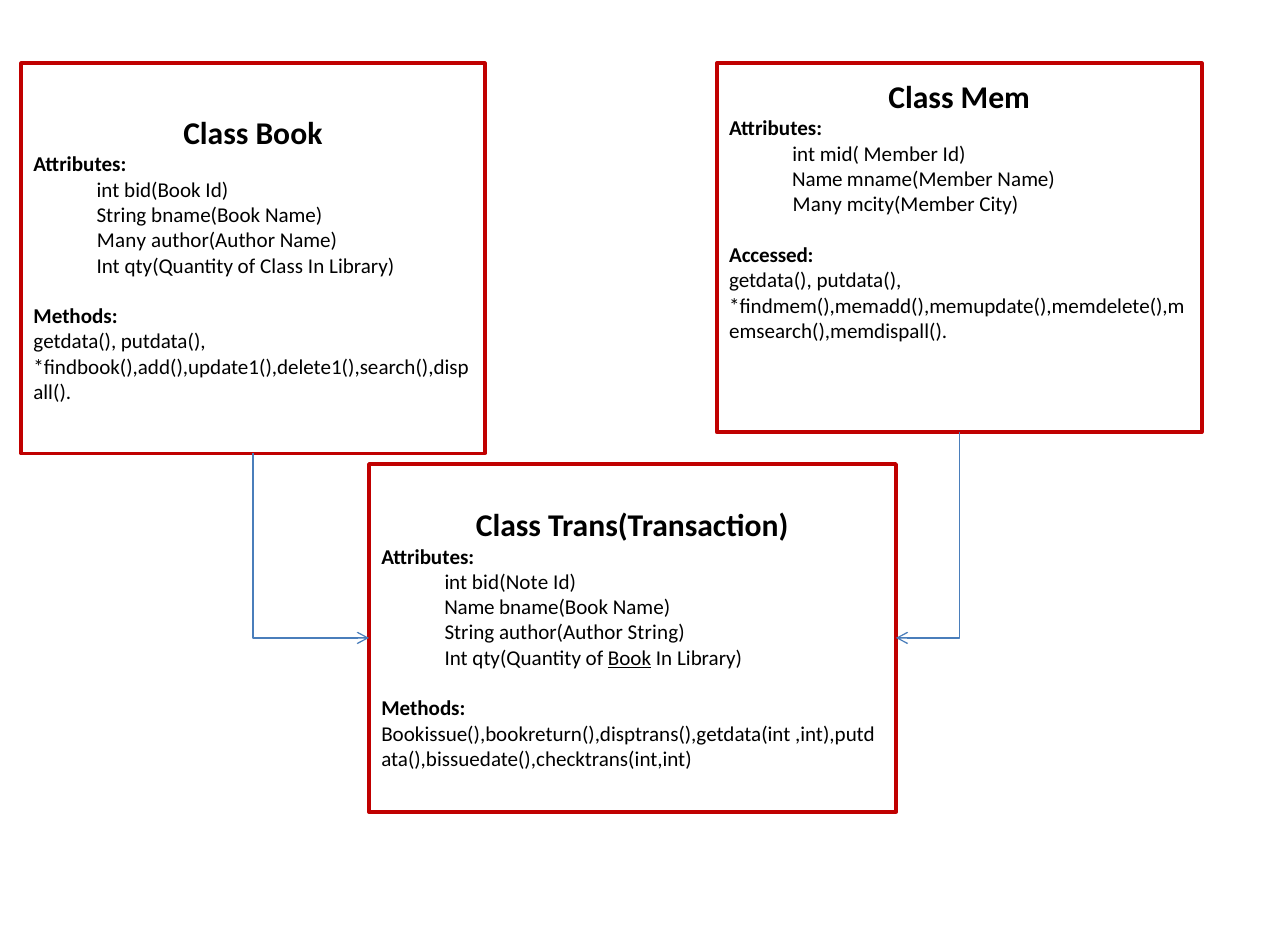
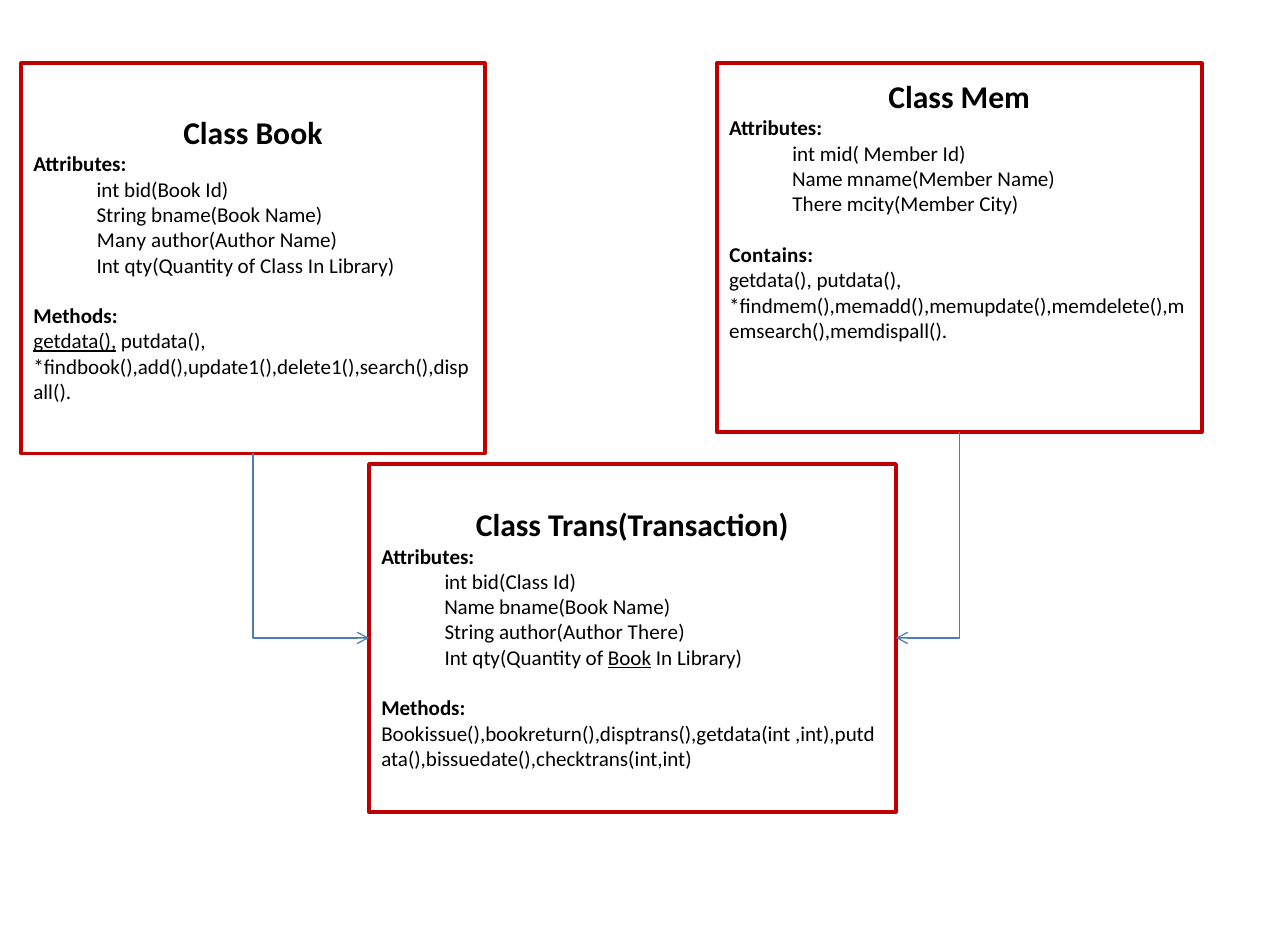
Many at (817, 205): Many -> There
Accessed: Accessed -> Contains
getdata( at (75, 342) underline: none -> present
bid(Note: bid(Note -> bid(Class
author(Author String: String -> There
